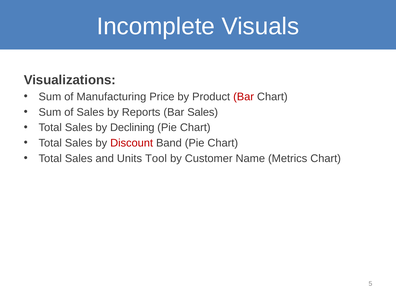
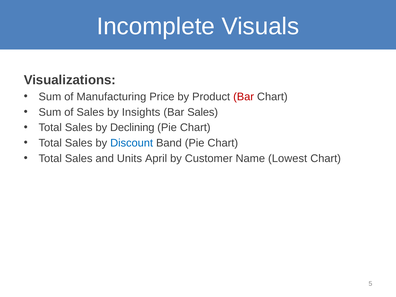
Reports: Reports -> Insights
Discount colour: red -> blue
Tool: Tool -> April
Metrics: Metrics -> Lowest
